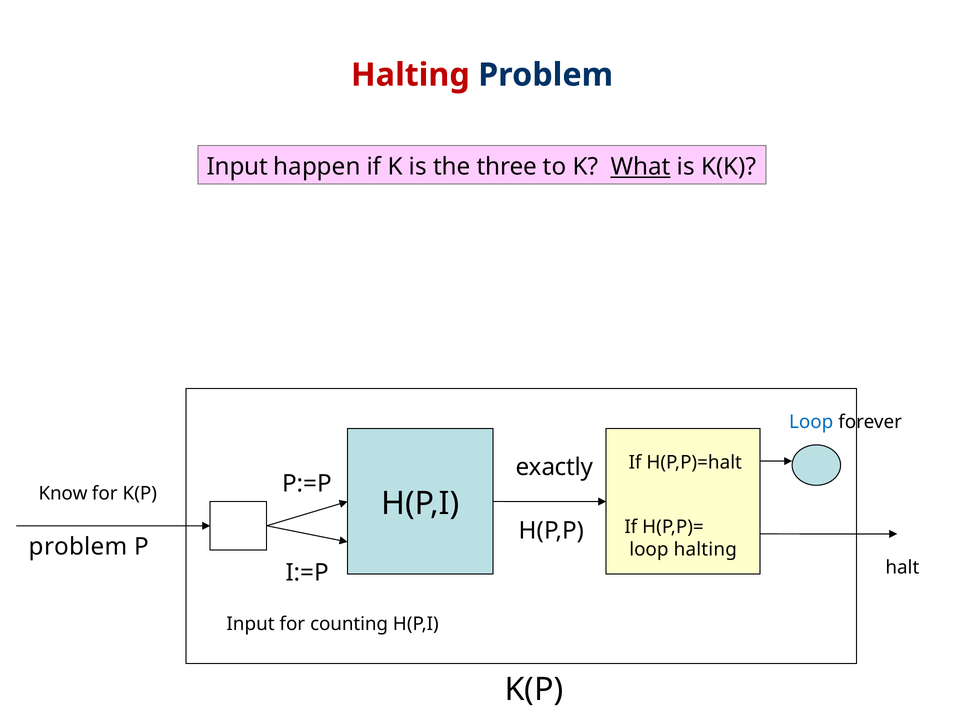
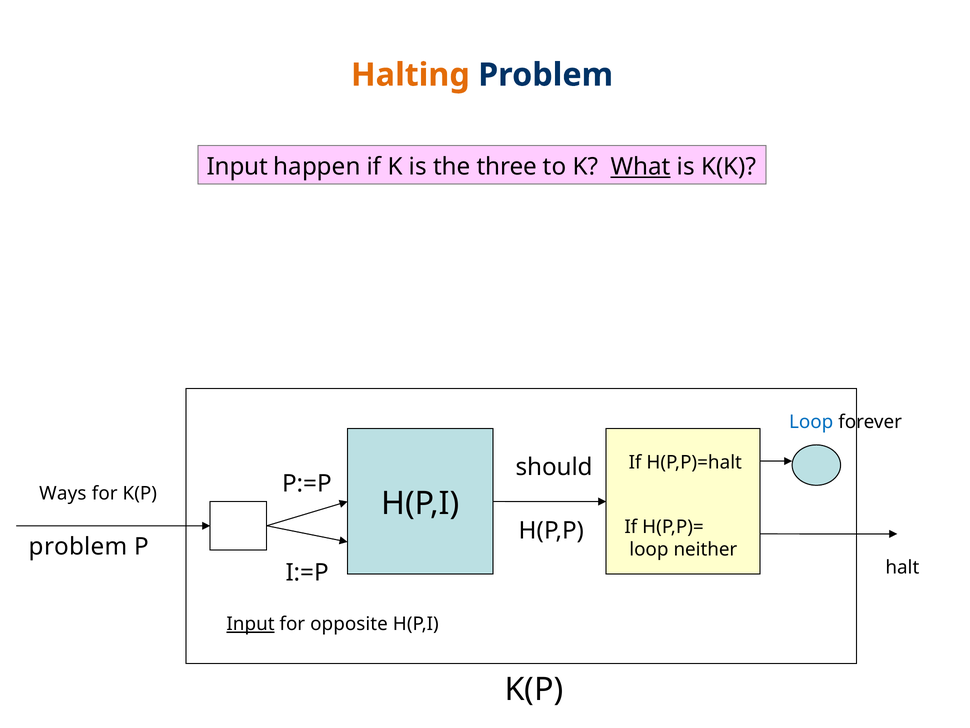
Halting at (410, 75) colour: red -> orange
exactly: exactly -> should
Know: Know -> Ways
loop halting: halting -> neither
Input at (251, 624) underline: none -> present
counting: counting -> opposite
